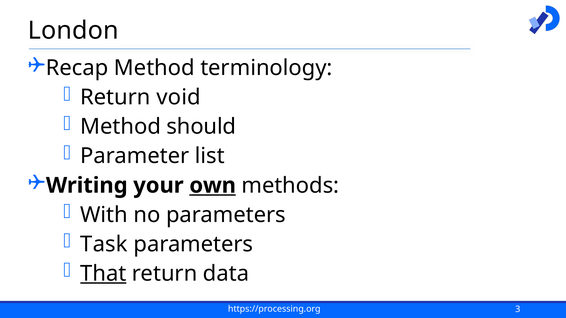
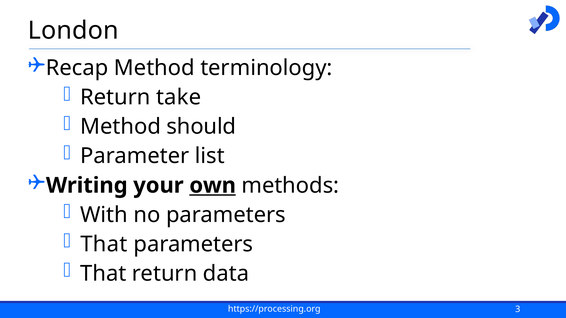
void: void -> take
Task at (104, 244): Task -> That
That at (103, 274) underline: present -> none
